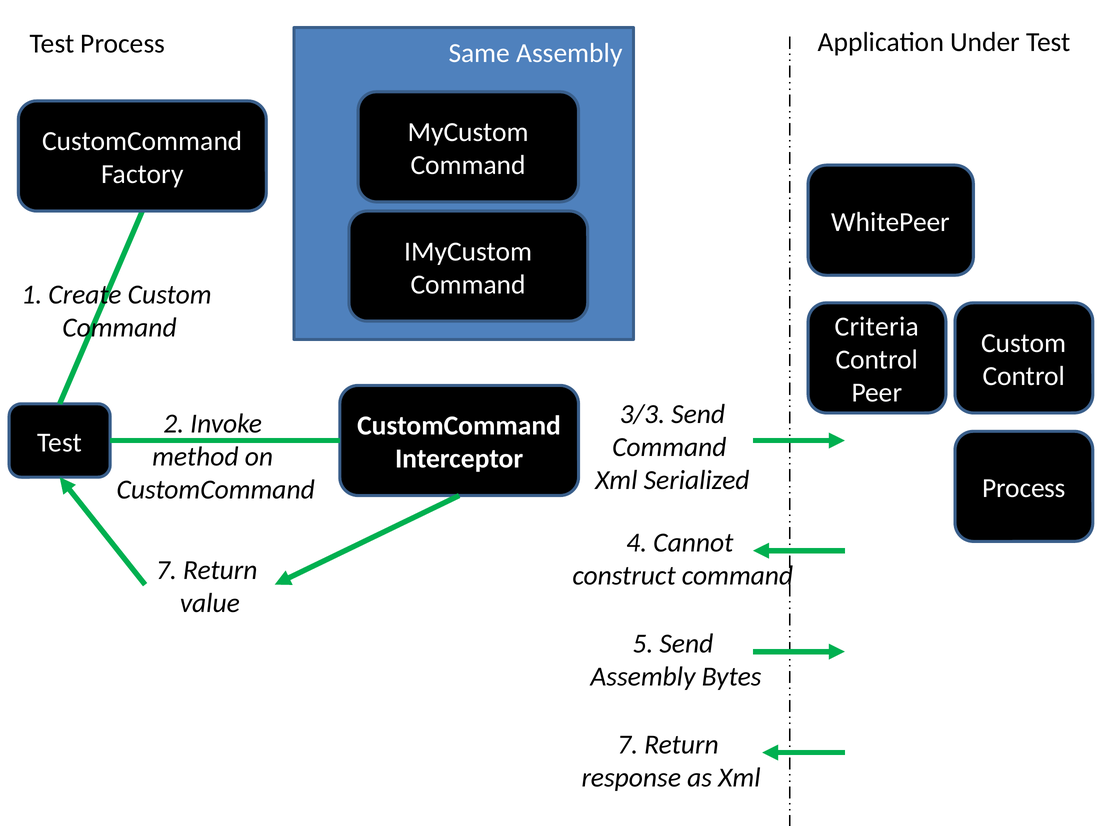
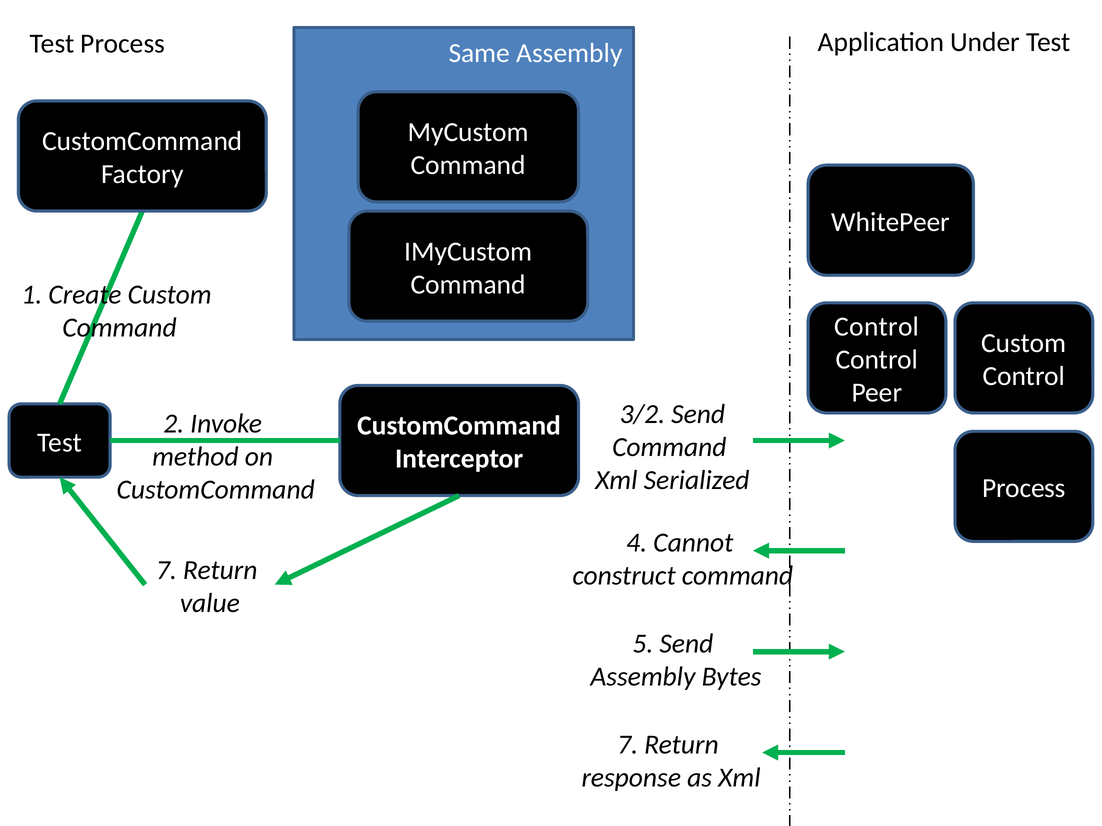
Criteria at (877, 327): Criteria -> Control
3/3: 3/3 -> 3/2
